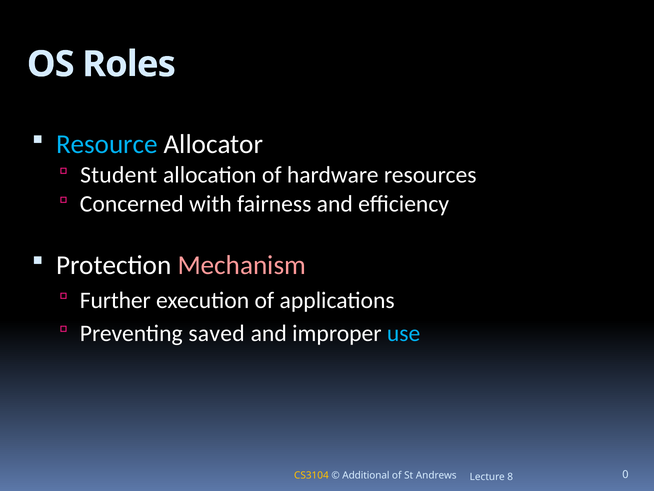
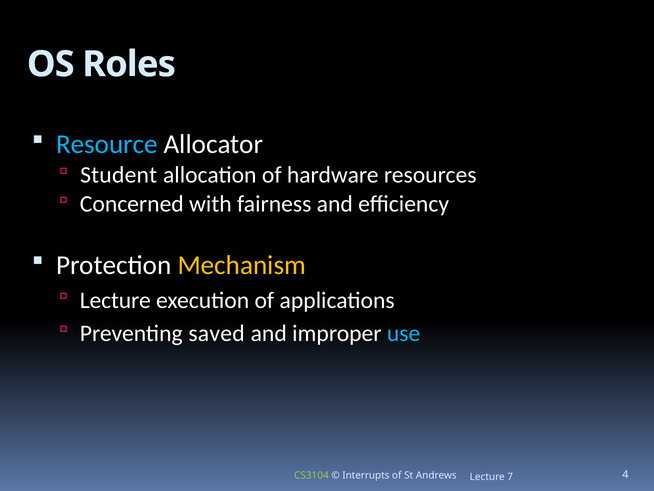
Mechanism colour: pink -> yellow
Further at (115, 300): Further -> Lecture
CS3104 colour: yellow -> light green
Additional: Additional -> Interrupts
0: 0 -> 4
8: 8 -> 7
